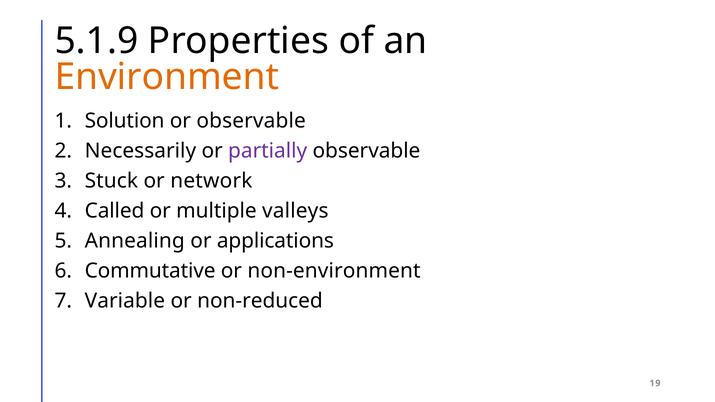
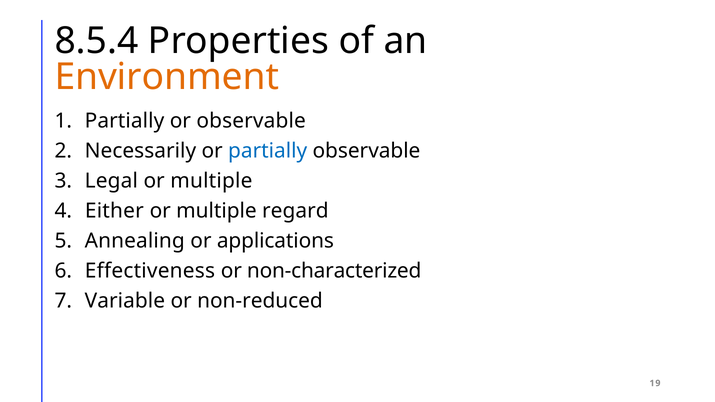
5.1.9: 5.1.9 -> 8.5.4
Solution at (125, 121): Solution -> Partially
partially at (268, 151) colour: purple -> blue
Stuck: Stuck -> Legal
network at (211, 181): network -> multiple
Called: Called -> Either
valleys: valleys -> regard
Commutative: Commutative -> Effectiveness
non-environment: non-environment -> non-characterized
